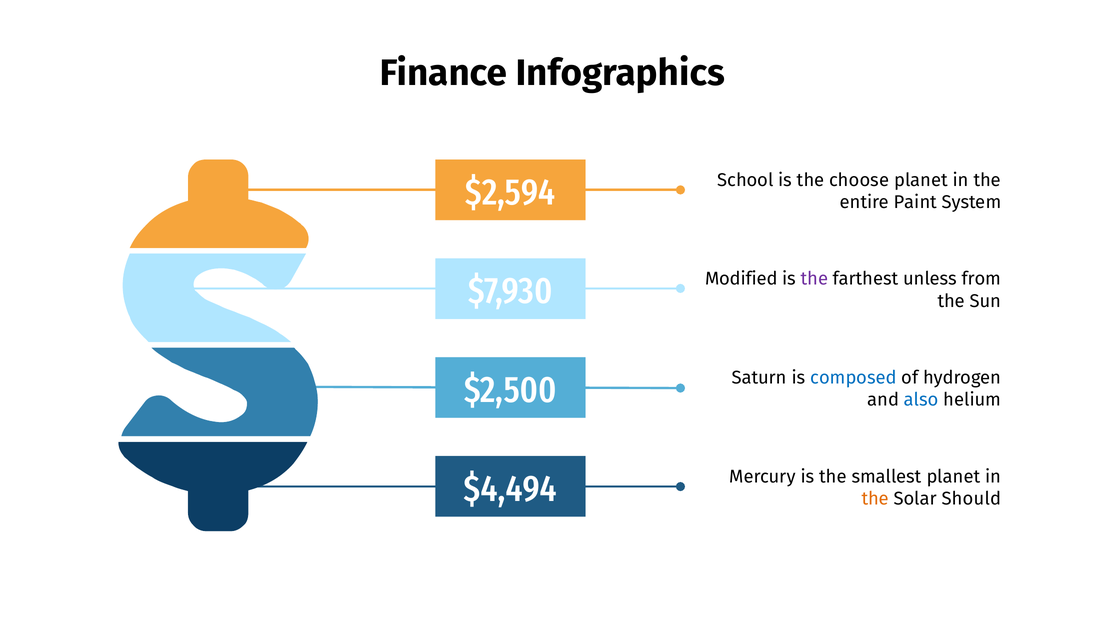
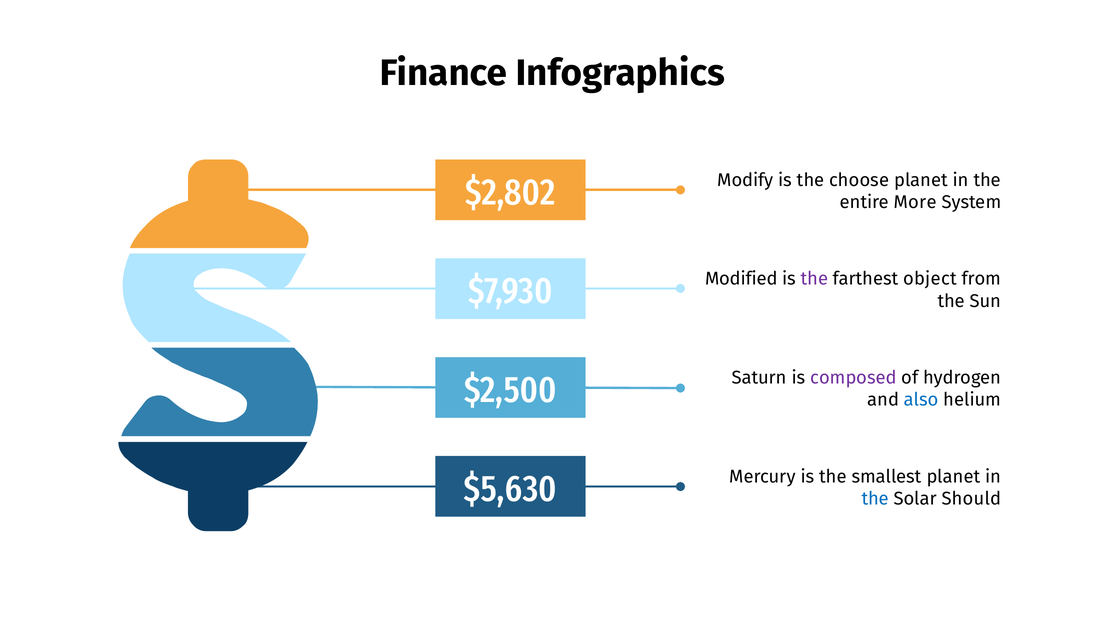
School: School -> Modify
$2,594: $2,594 -> $2,802
Paint: Paint -> More
unless: unless -> object
composed colour: blue -> purple
$4,494: $4,494 -> $5,630
the at (875, 498) colour: orange -> blue
